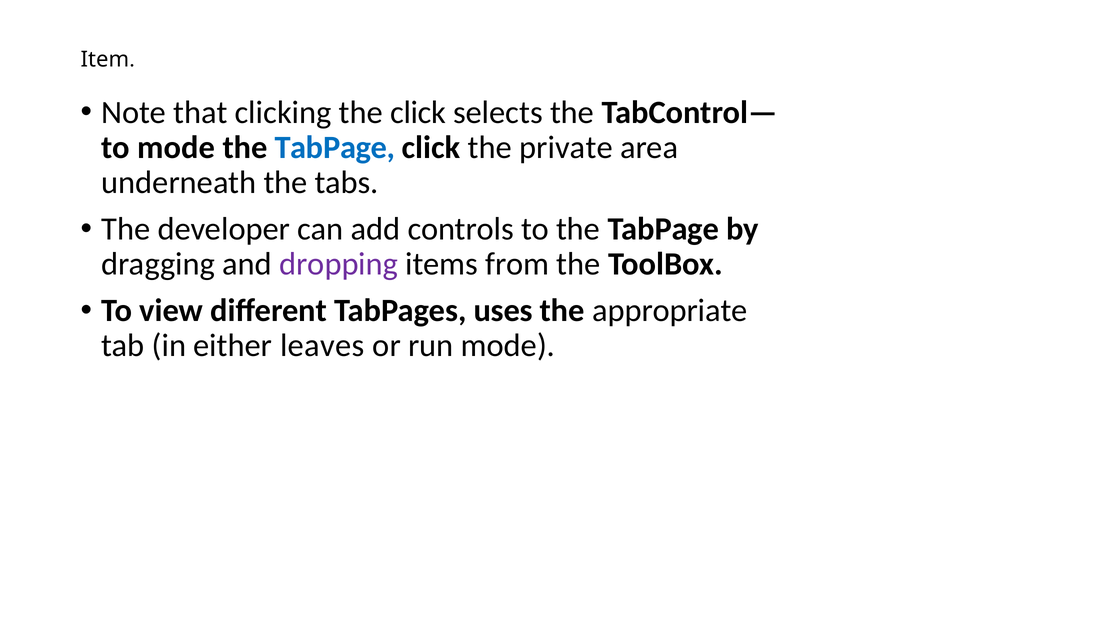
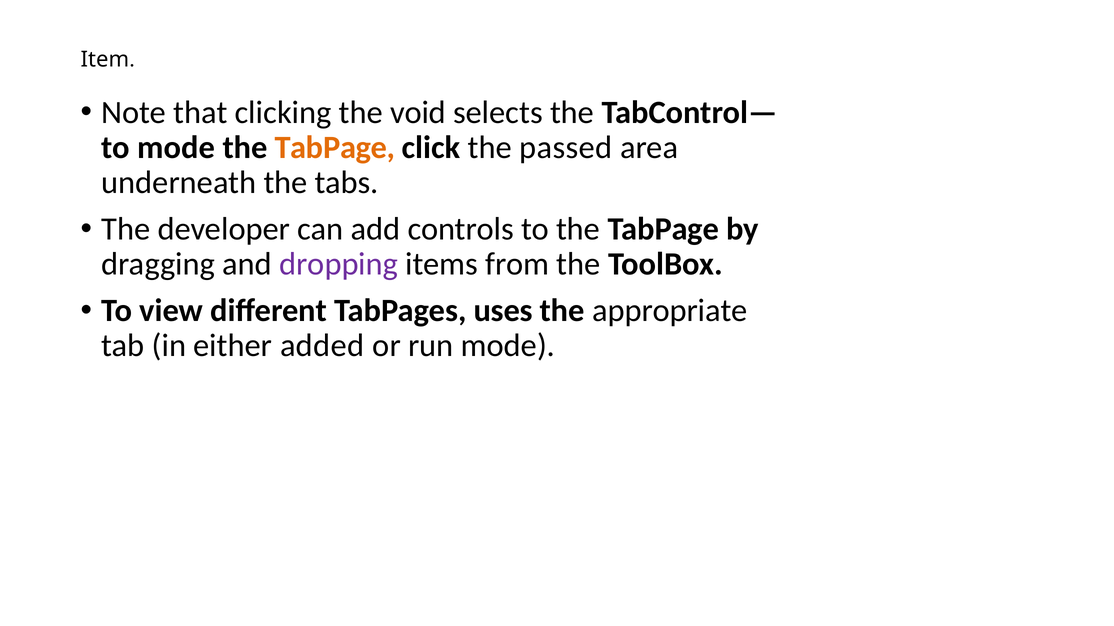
the click: click -> void
TabPage at (335, 148) colour: blue -> orange
private: private -> passed
leaves: leaves -> added
